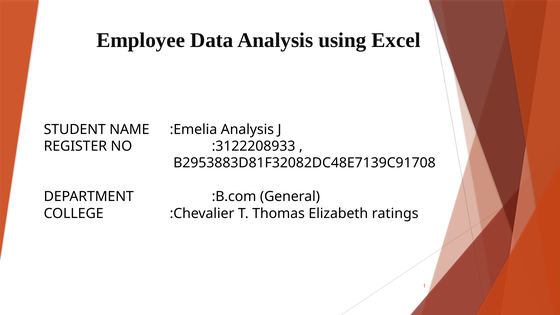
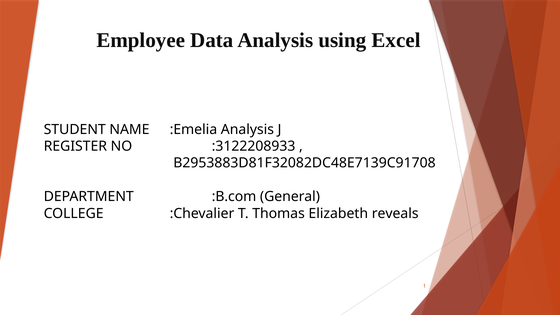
ratings: ratings -> reveals
